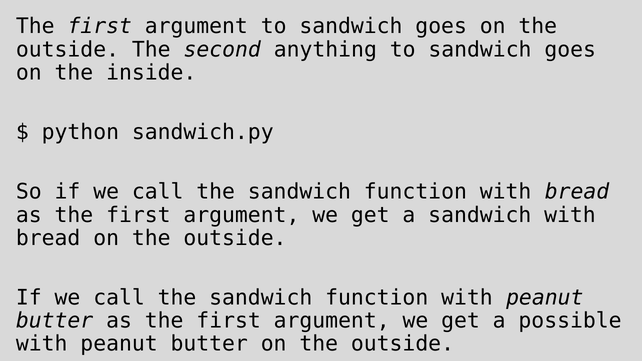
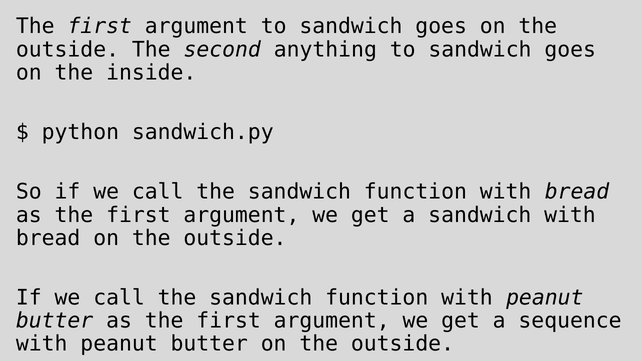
possible: possible -> sequence
